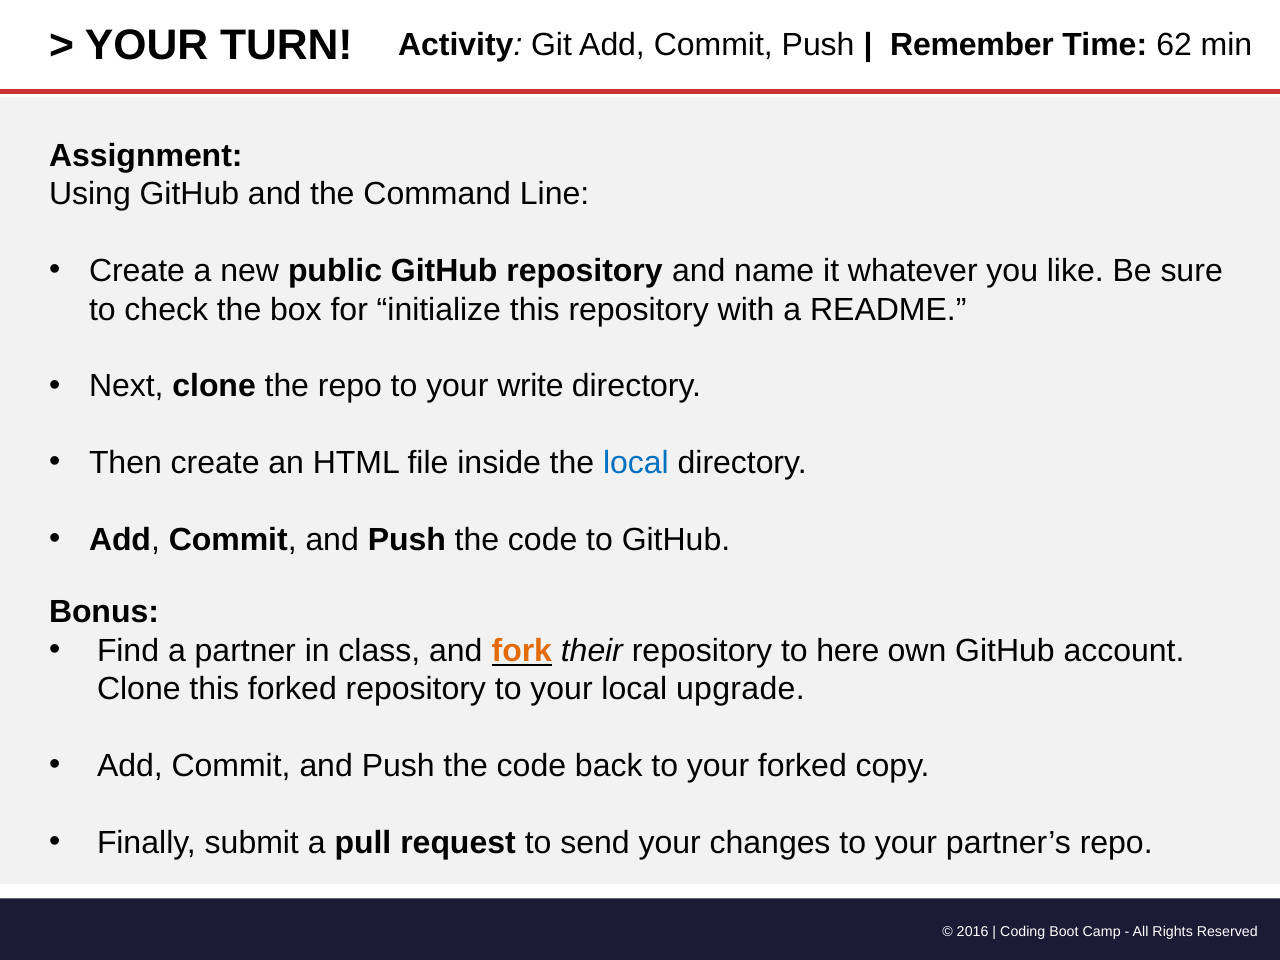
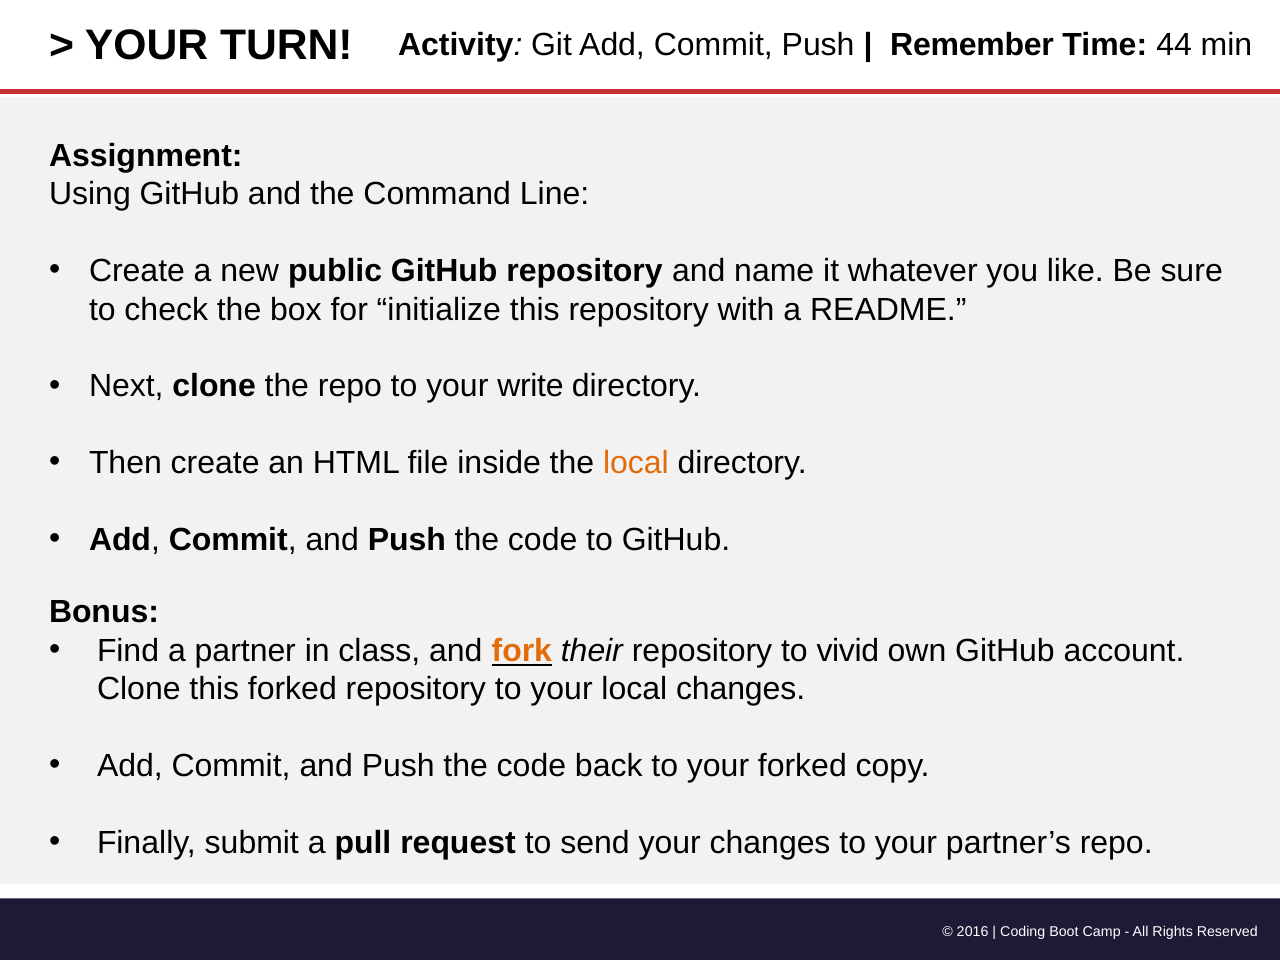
62: 62 -> 44
local at (636, 463) colour: blue -> orange
here: here -> vivid
local upgrade: upgrade -> changes
